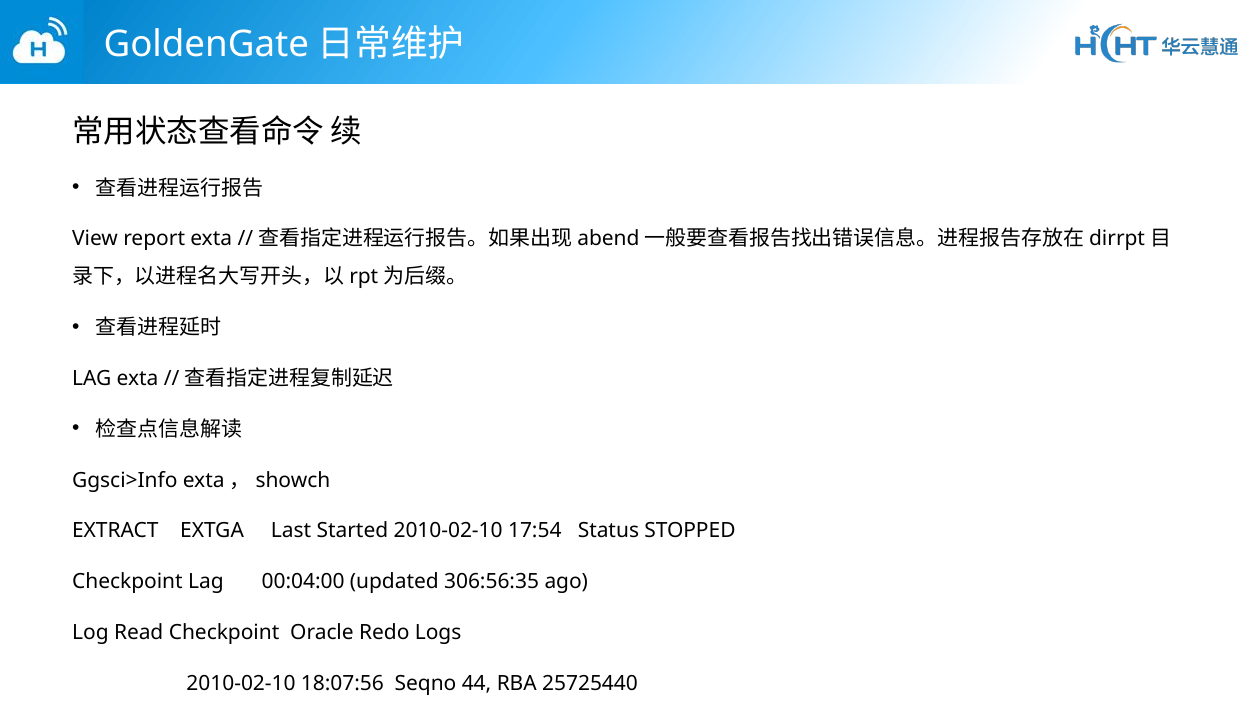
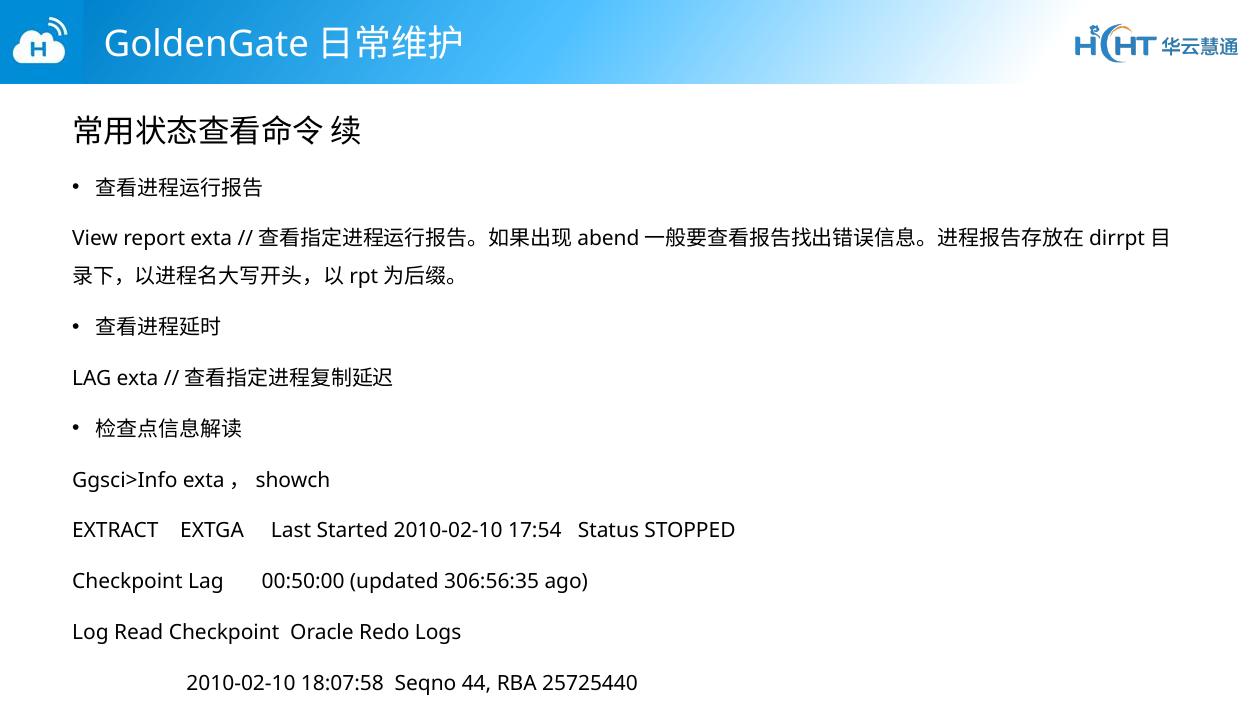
00:04:00: 00:04:00 -> 00:50:00
18:07:56: 18:07:56 -> 18:07:58
